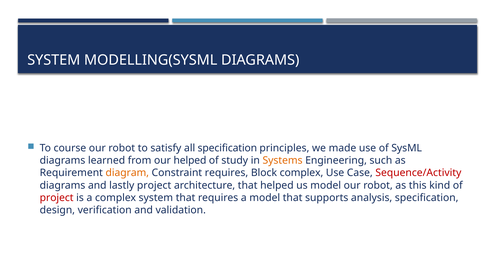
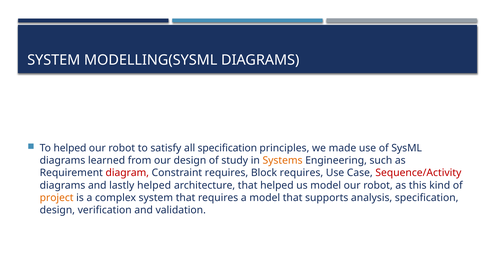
To course: course -> helped
our helped: helped -> design
diagram colour: orange -> red
Block complex: complex -> requires
lastly project: project -> helped
project at (57, 198) colour: red -> orange
